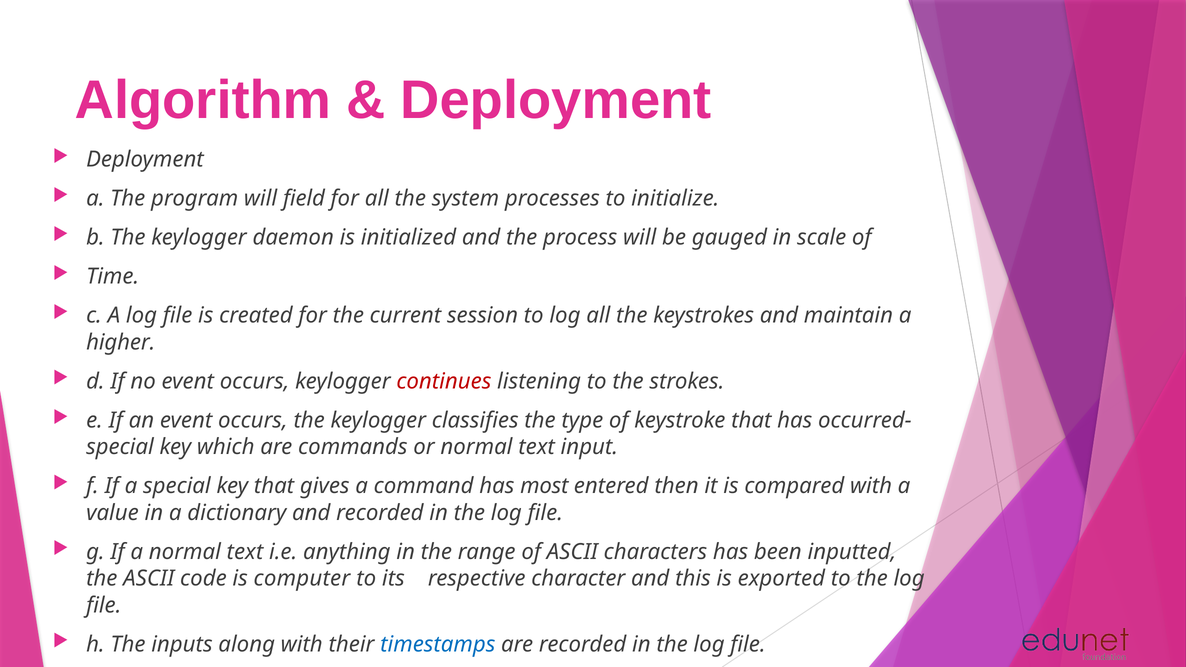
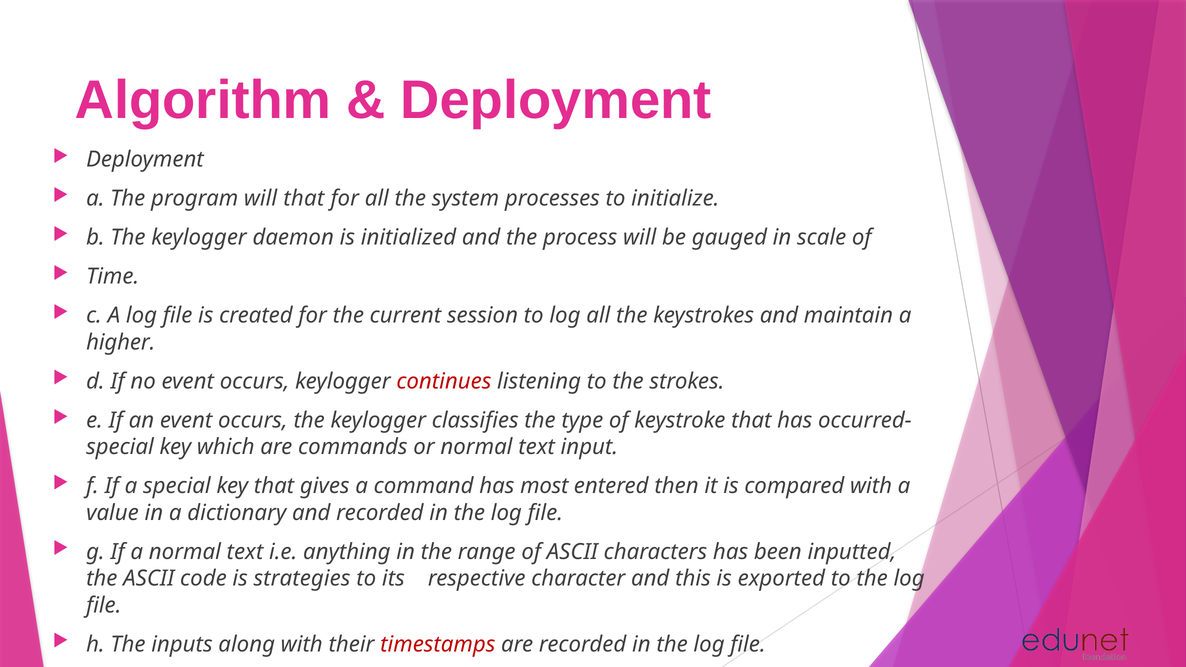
will field: field -> that
computer: computer -> strategies
timestamps colour: blue -> red
